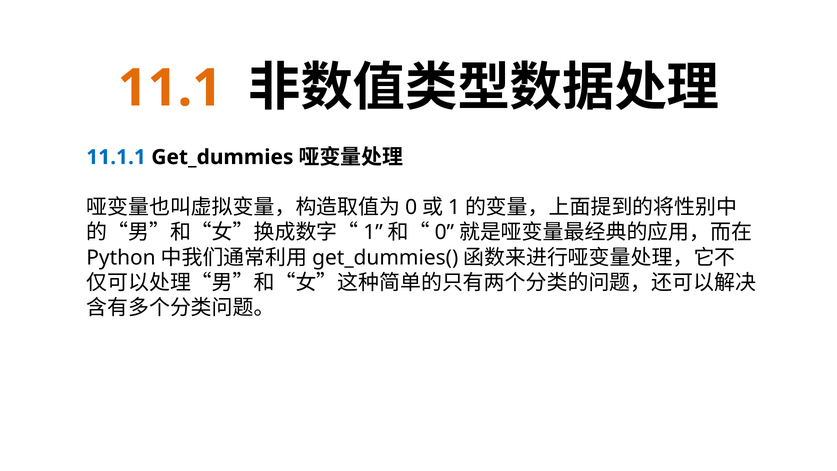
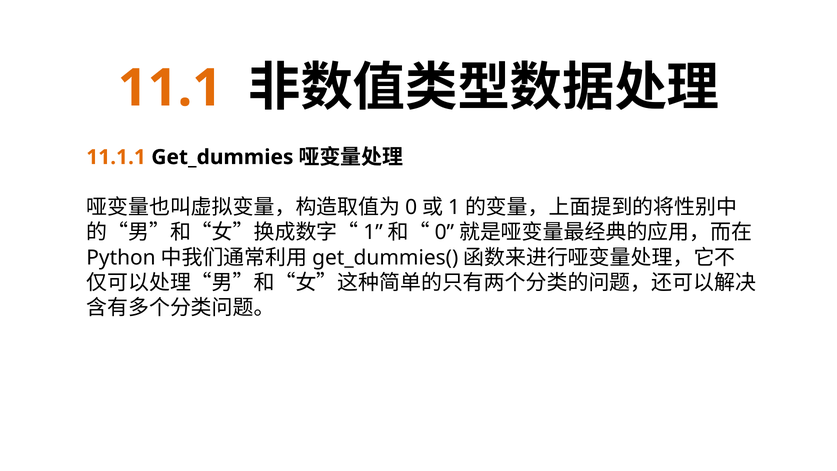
11.1.1 colour: blue -> orange
